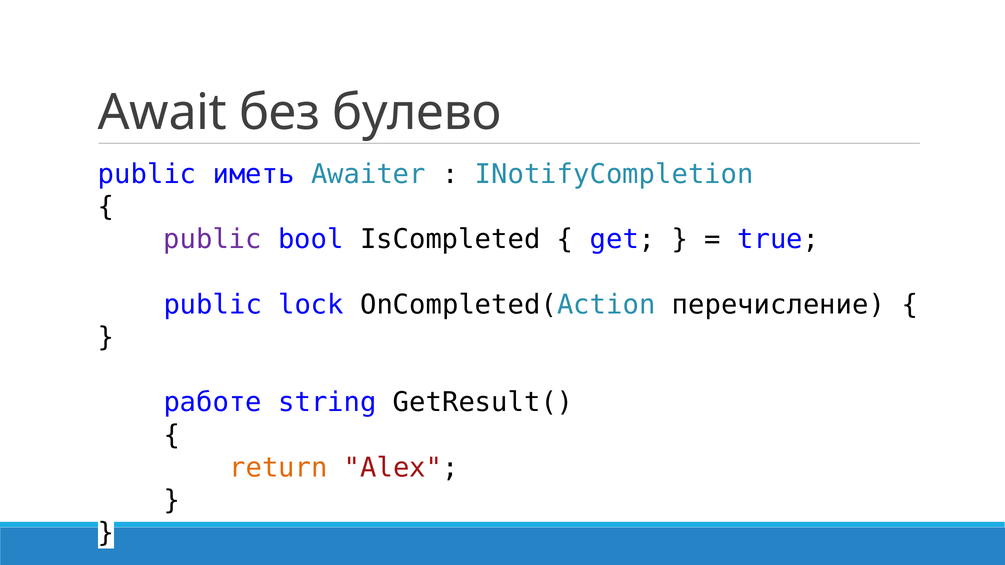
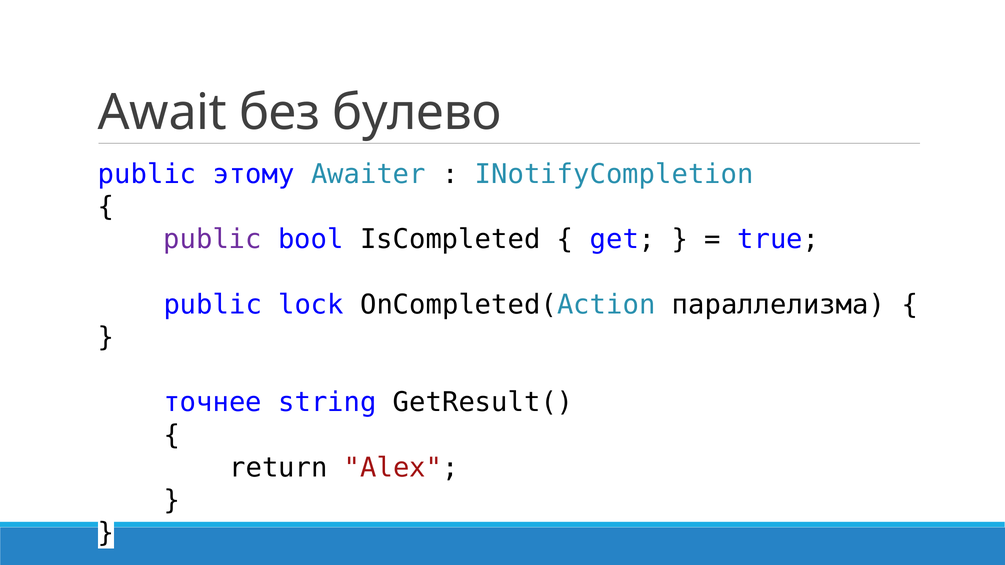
иметь: иметь -> этому
перечисление: перечисление -> параллелизма
работе: работе -> точнее
return colour: orange -> black
